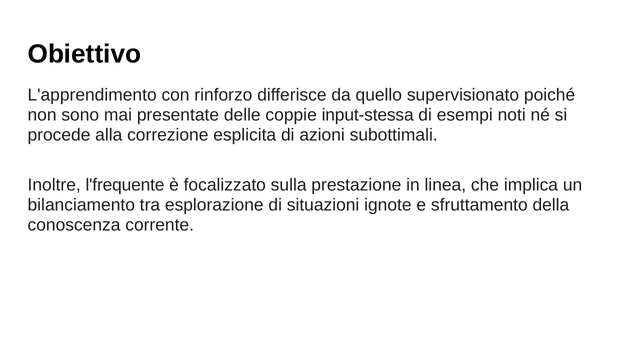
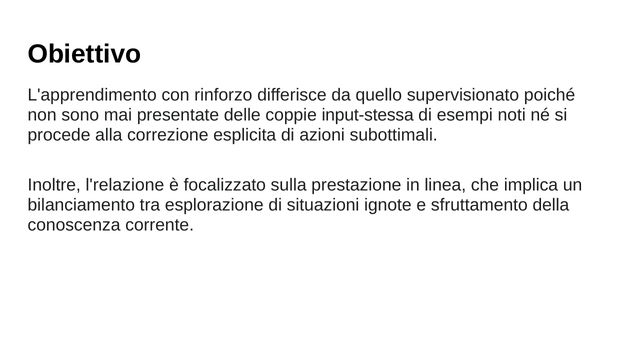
l'frequente: l'frequente -> l'relazione
